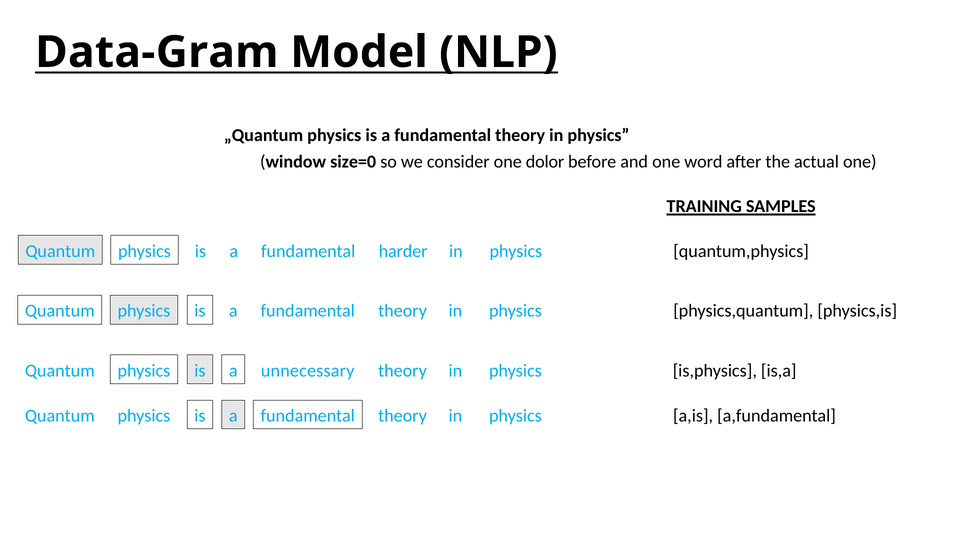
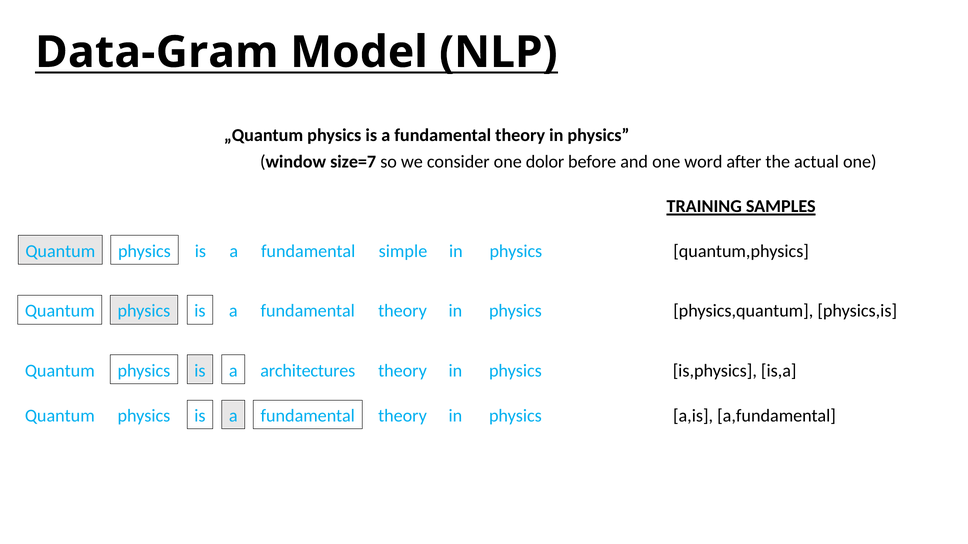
size=0: size=0 -> size=7
harder: harder -> simple
unnecessary: unnecessary -> architectures
